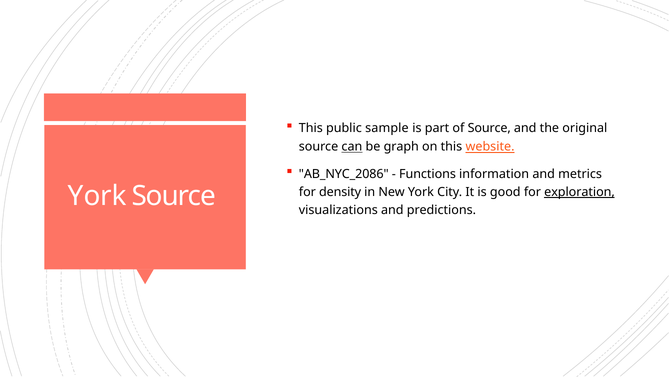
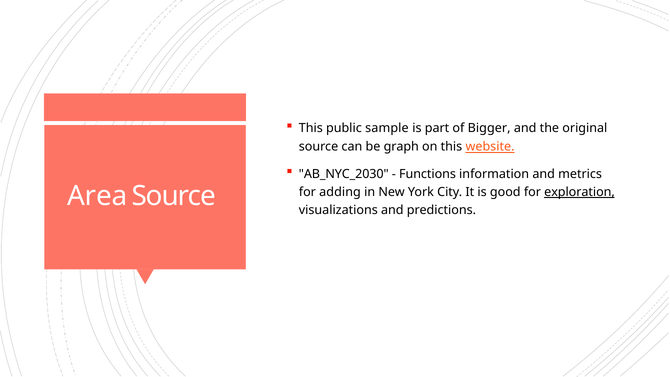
of Source: Source -> Bigger
can underline: present -> none
AB_NYC_2086: AB_NYC_2086 -> AB_NYC_2030
York at (97, 196): York -> Area
density: density -> adding
